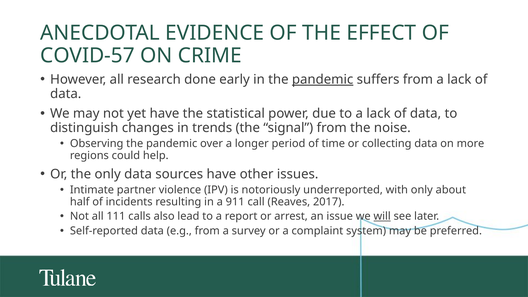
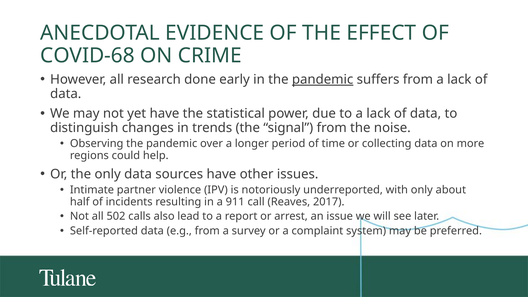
COVID-57: COVID-57 -> COVID-68
111: 111 -> 502
will underline: present -> none
